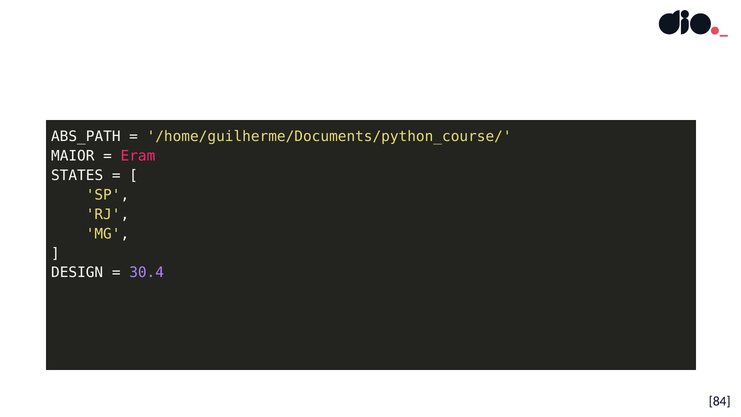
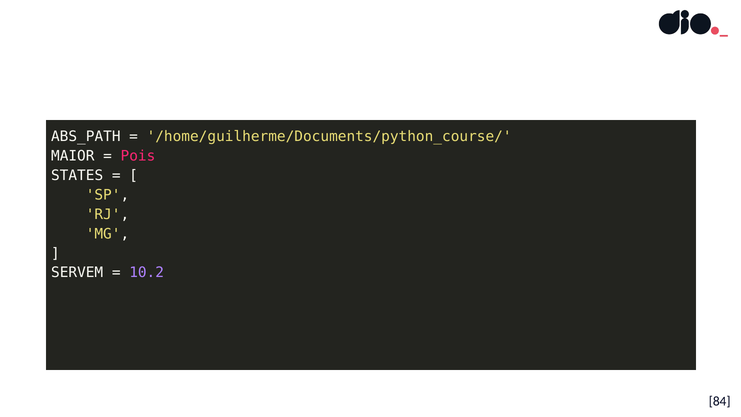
Eram: Eram -> Pois
DESIGN: DESIGN -> SERVEM
30.4: 30.4 -> 10.2
